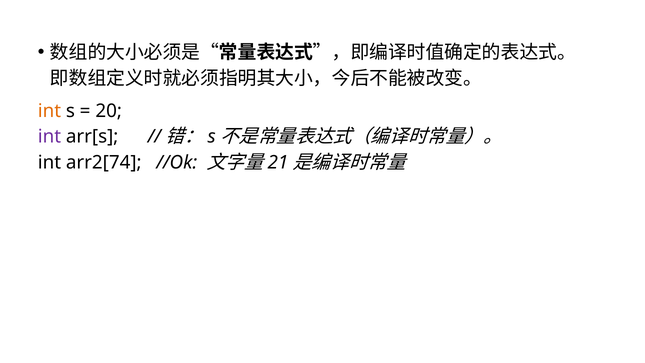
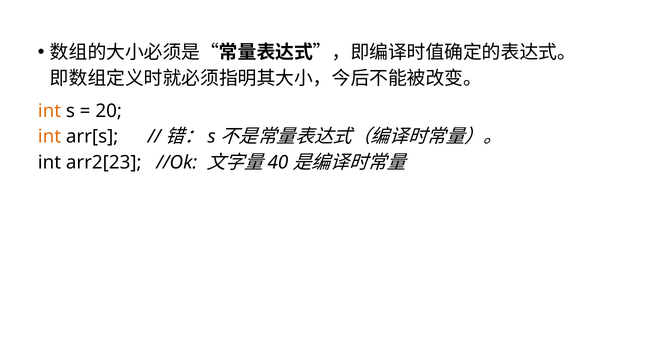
int at (49, 137) colour: purple -> orange
arr2[74: arr2[74 -> arr2[23
21: 21 -> 40
